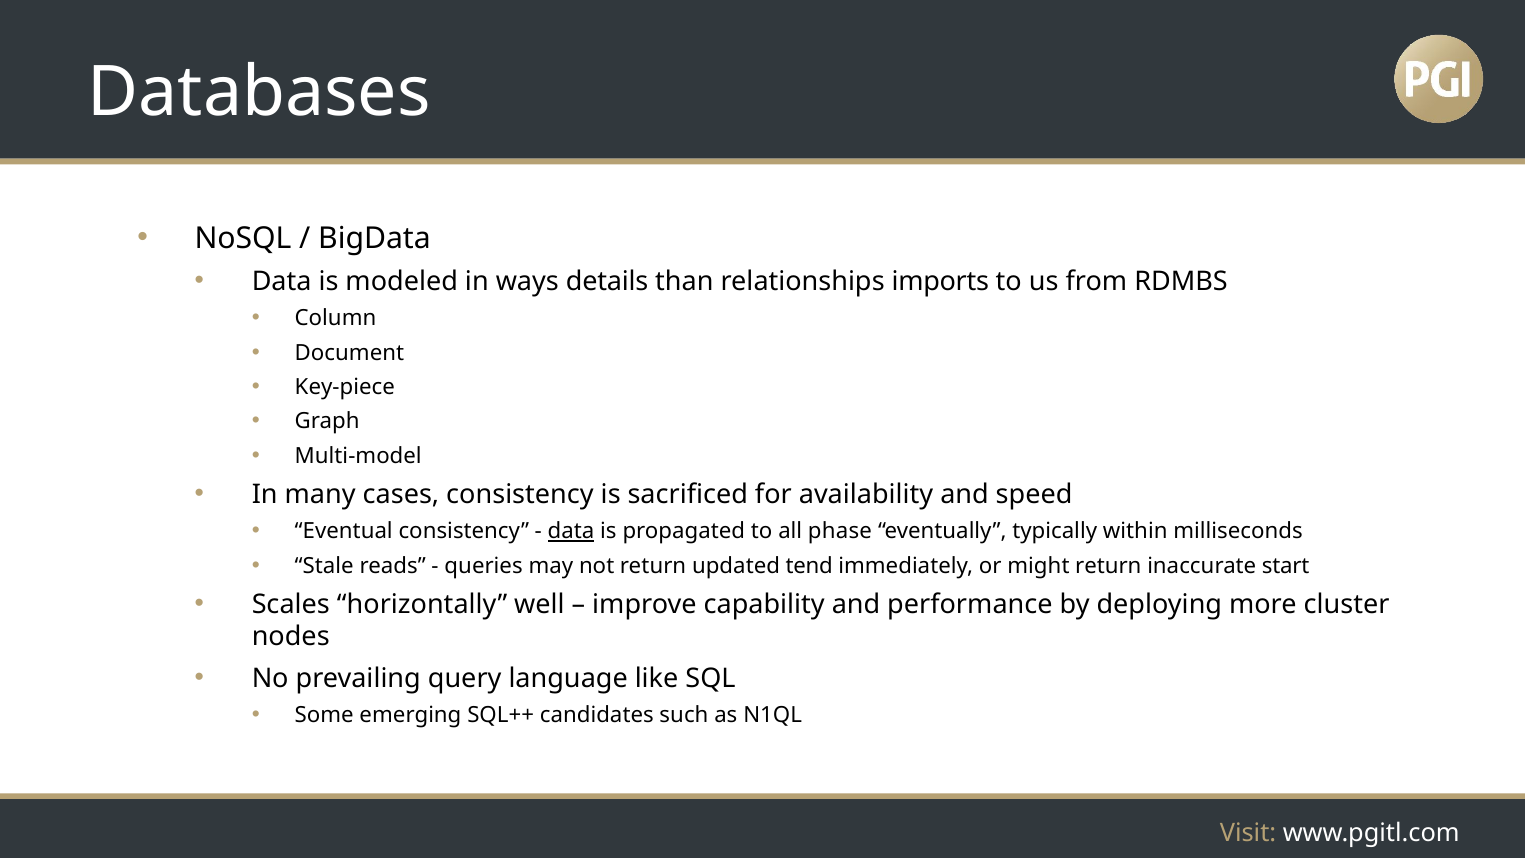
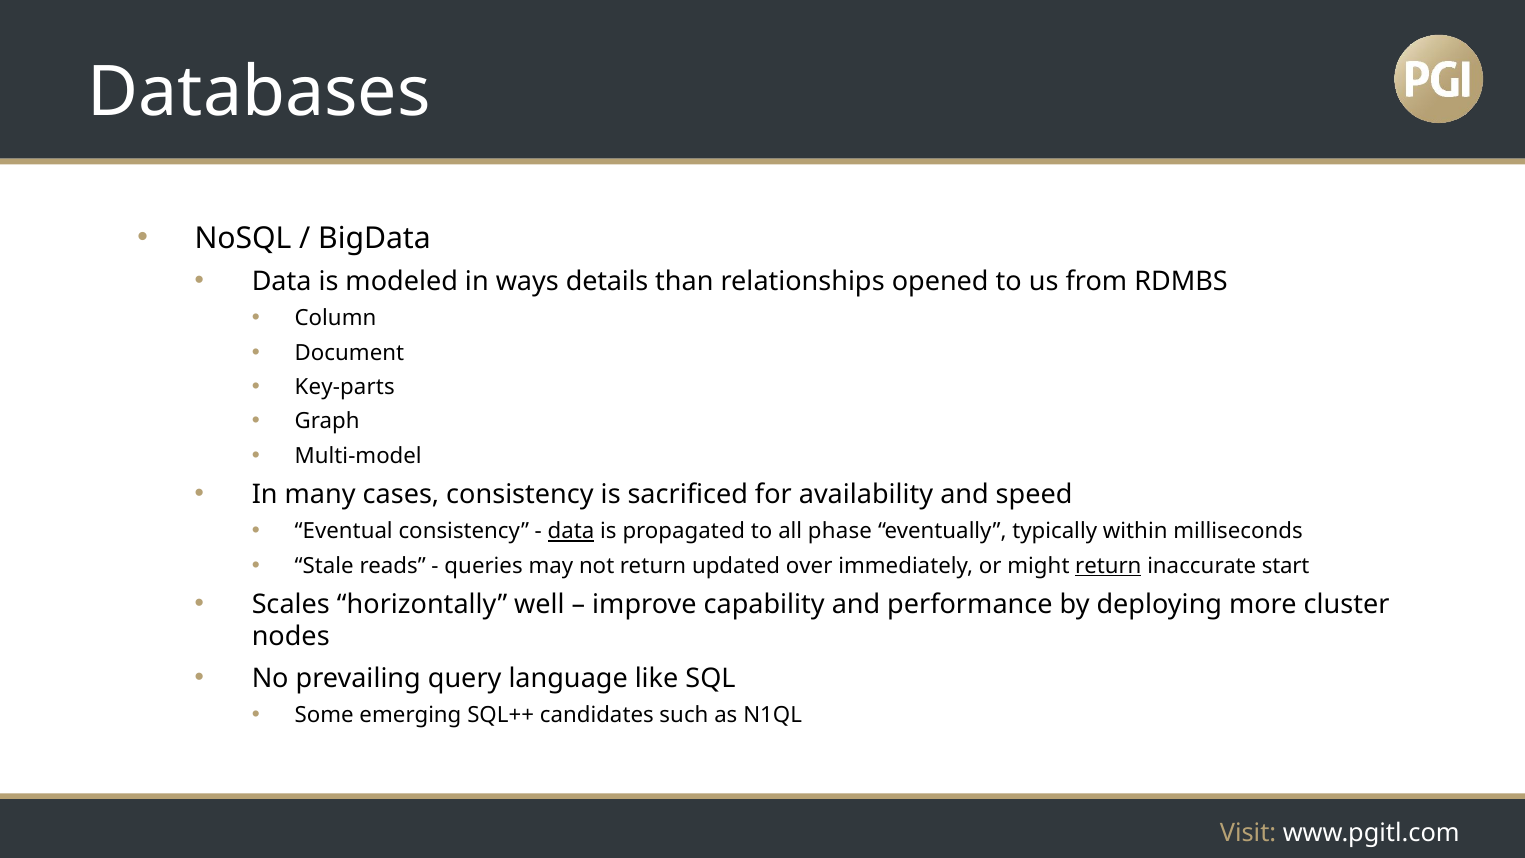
imports: imports -> opened
Key-piece: Key-piece -> Key-parts
tend: tend -> over
return at (1108, 566) underline: none -> present
